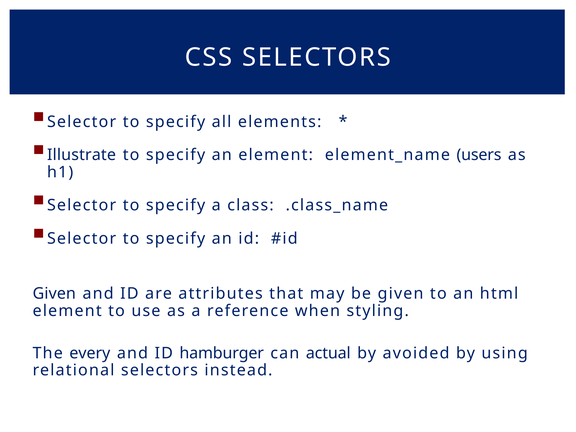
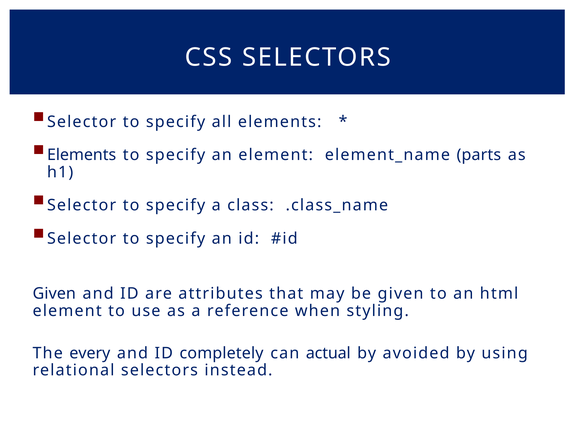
Illustrate at (82, 155): Illustrate -> Elements
users: users -> parts
hamburger: hamburger -> completely
